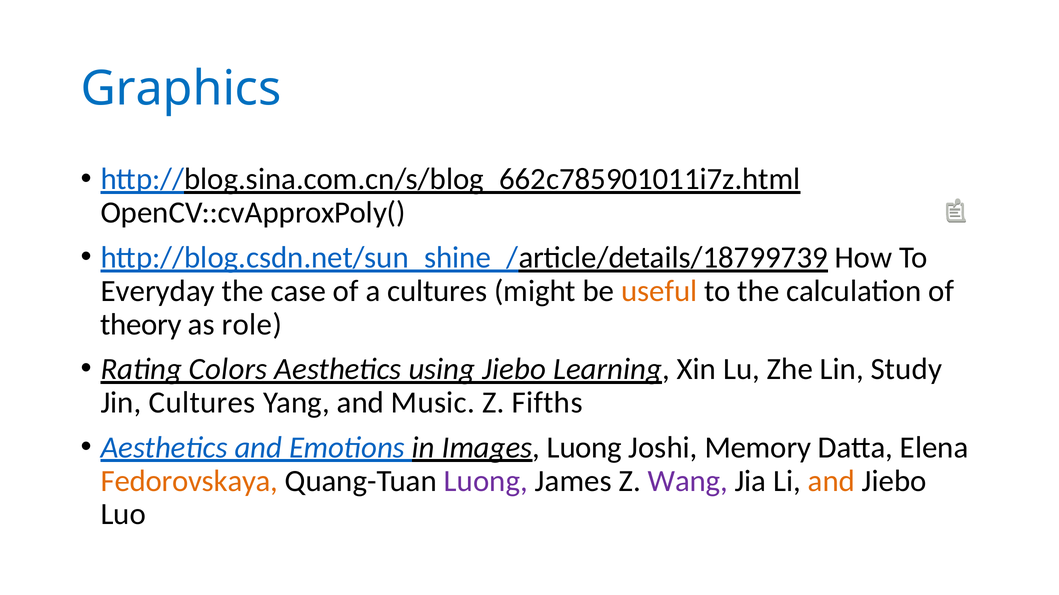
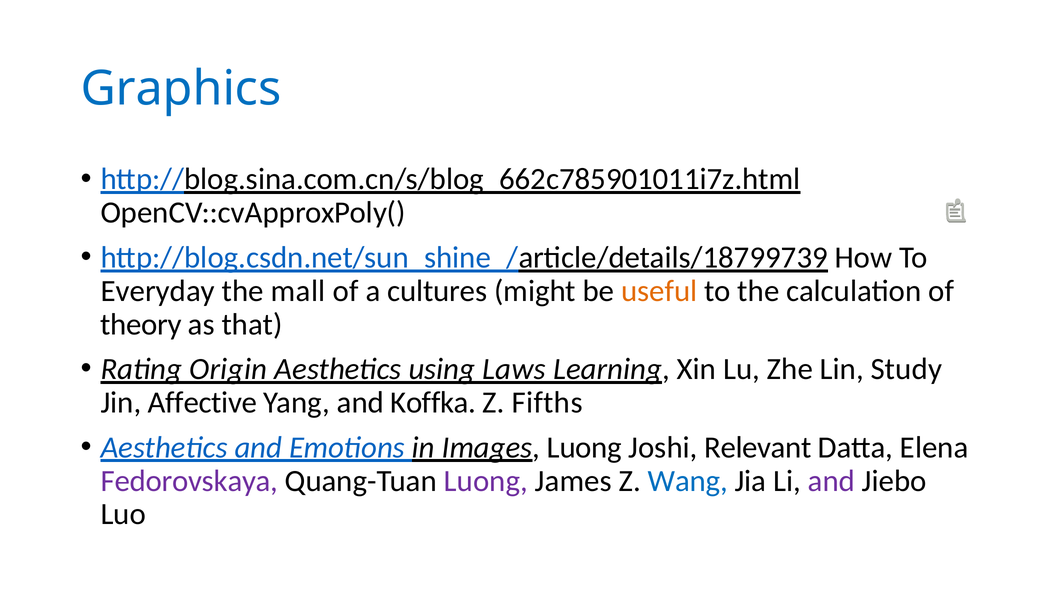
case: case -> mall
role: role -> that
Colors: Colors -> Origin
using Jiebo: Jiebo -> Laws
Jin Cultures: Cultures -> Affective
Music: Music -> Koffka
Memory: Memory -> Relevant
Fedorovskaya colour: orange -> purple
Wang colour: purple -> blue
and at (831, 481) colour: orange -> purple
